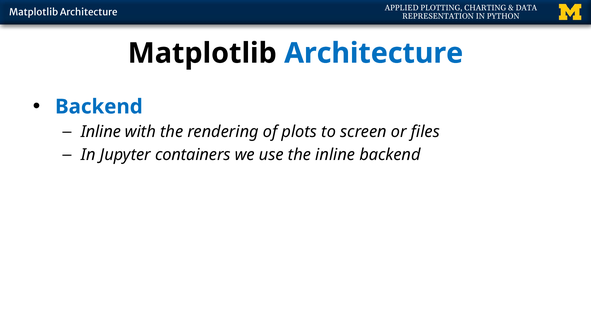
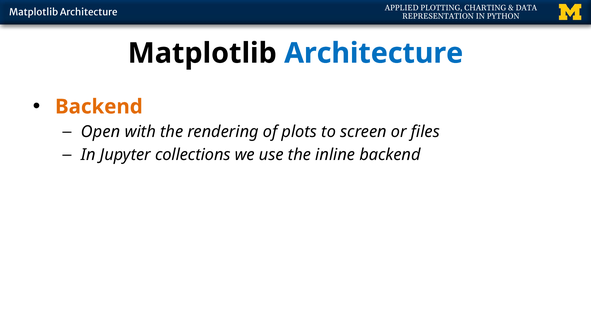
Backend at (99, 106) colour: blue -> orange
Inline at (101, 132): Inline -> Open
containers: containers -> collections
